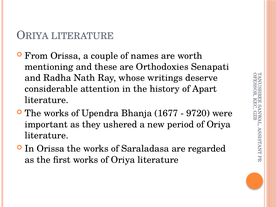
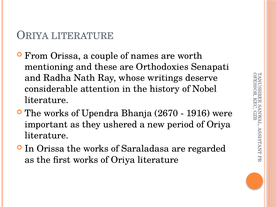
Apart: Apart -> Nobel
1677: 1677 -> 2670
9720: 9720 -> 1916
